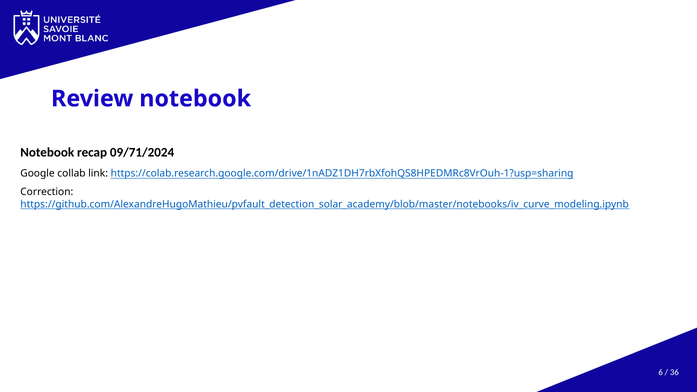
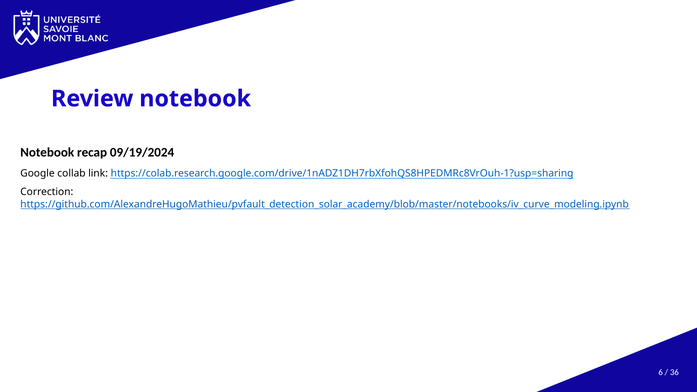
09/71/2024: 09/71/2024 -> 09/19/2024
